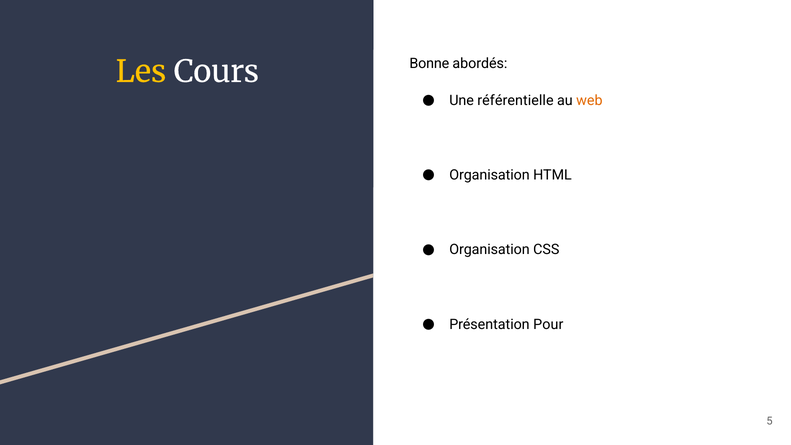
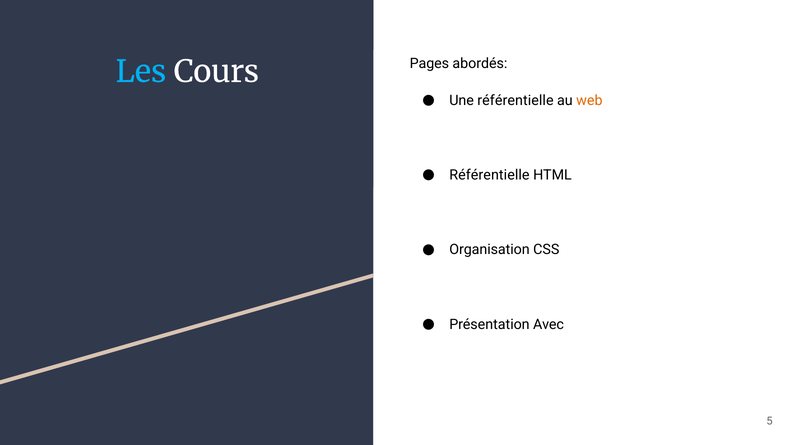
Bonne: Bonne -> Pages
Les colour: yellow -> light blue
Organisation at (489, 175): Organisation -> Référentielle
Pour: Pour -> Avec
